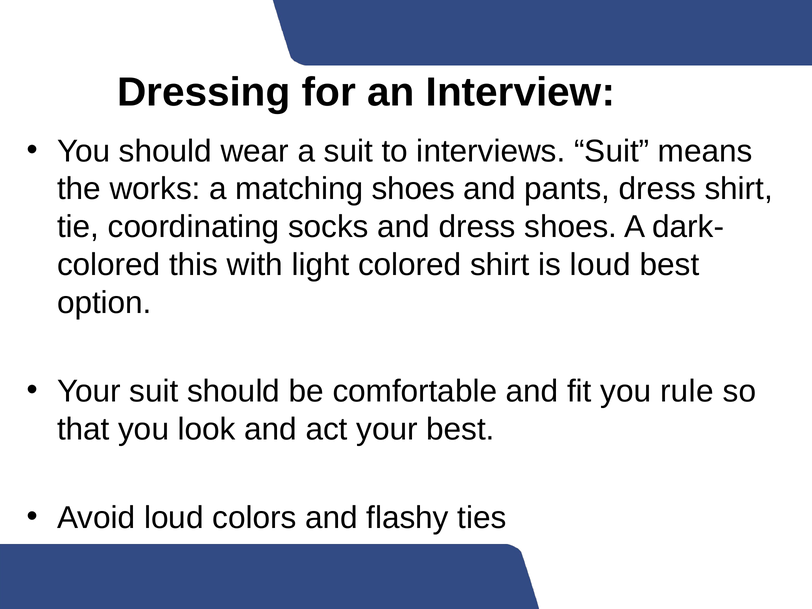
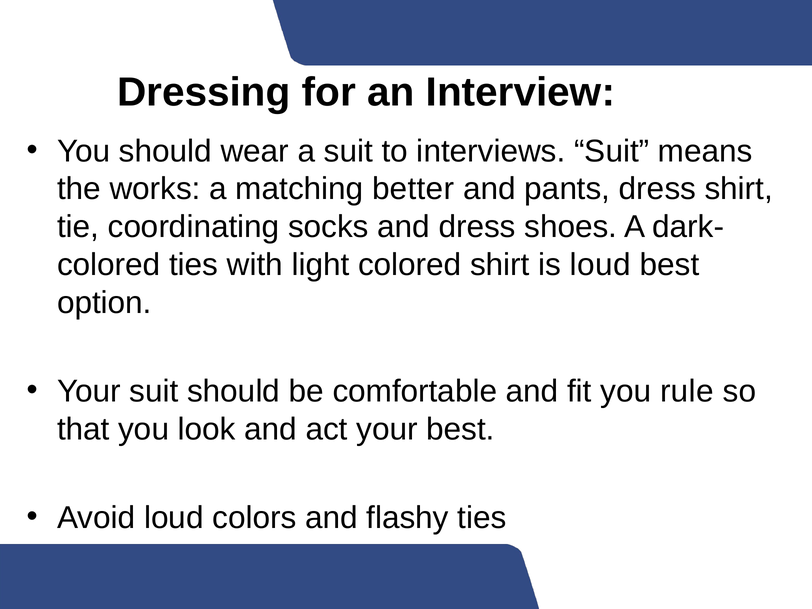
matching shoes: shoes -> better
colored this: this -> ties
